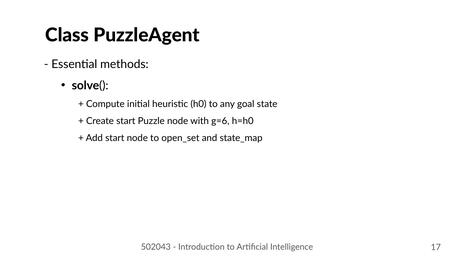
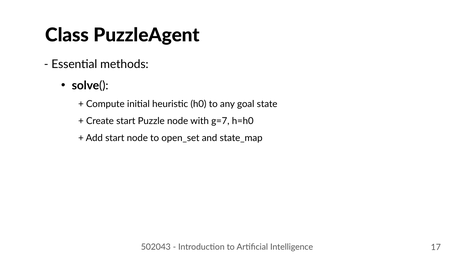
g=6: g=6 -> g=7
